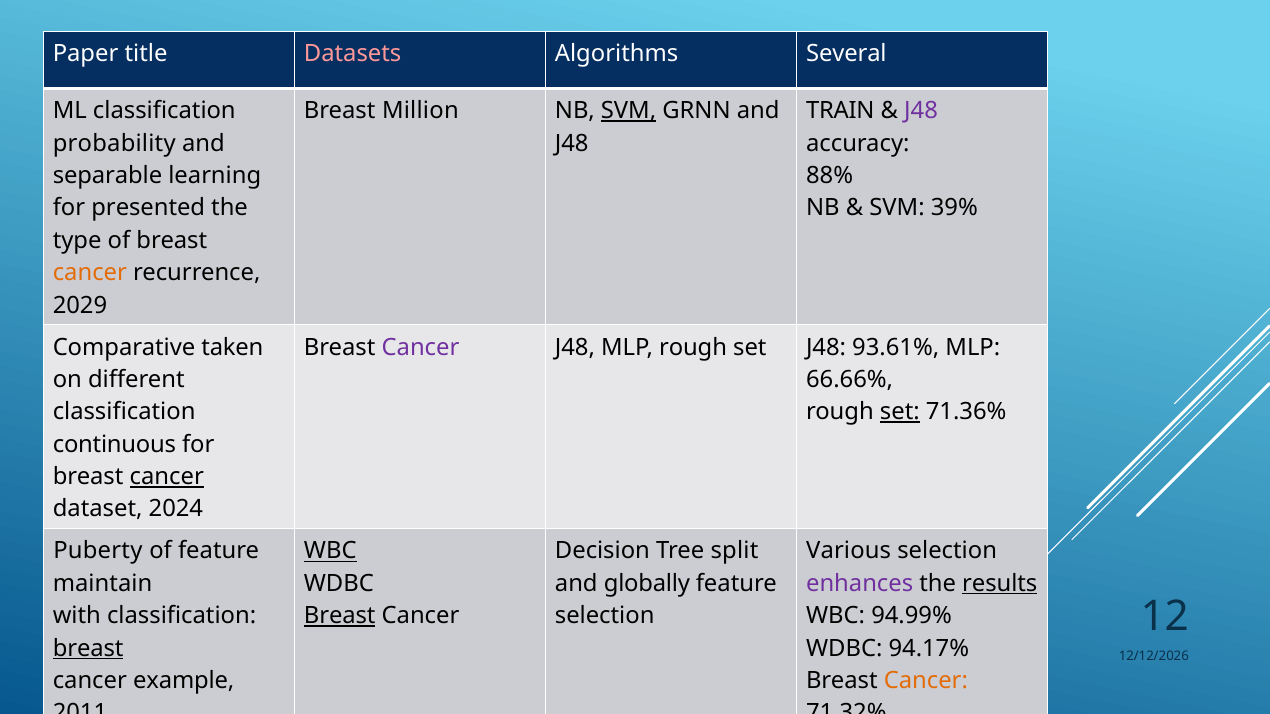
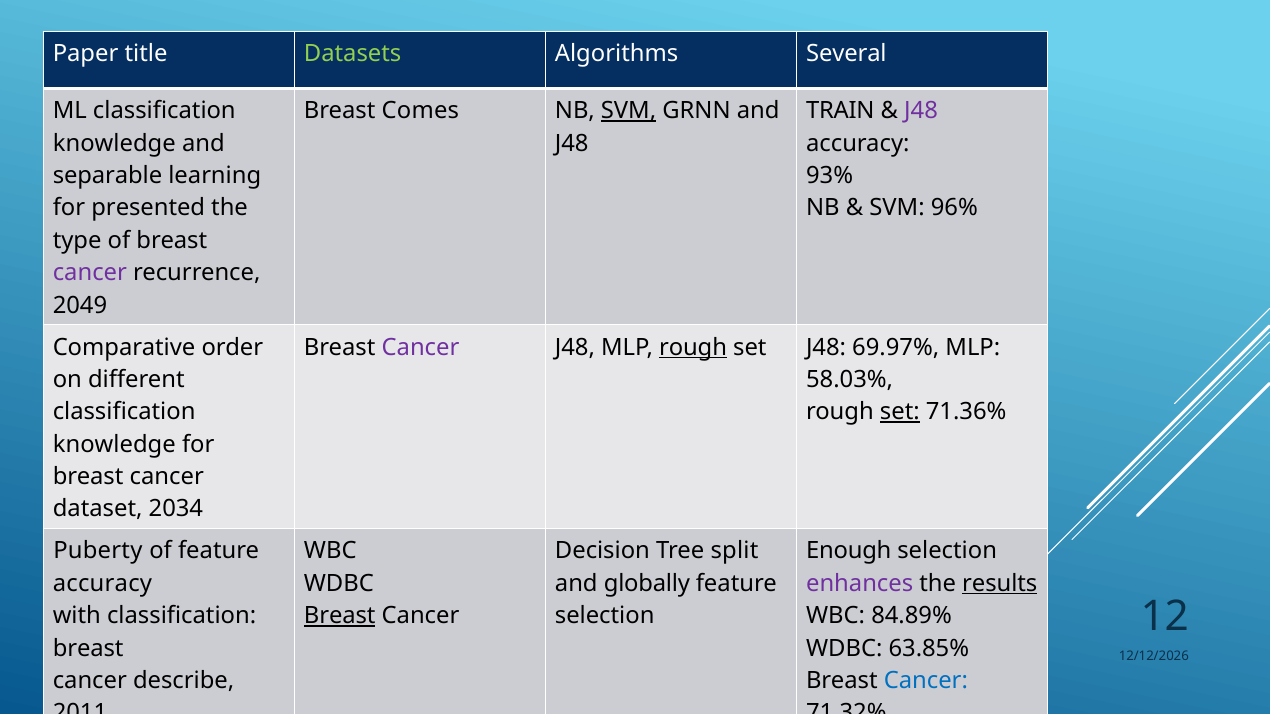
Datasets colour: pink -> light green
Million: Million -> Comes
probability at (114, 143): probability -> knowledge
88%: 88% -> 93%
39%: 39% -> 96%
cancer at (90, 273) colour: orange -> purple
2029: 2029 -> 2049
taken: taken -> order
rough at (693, 347) underline: none -> present
93.61%: 93.61% -> 69.97%
66.66%: 66.66% -> 58.03%
continuous at (114, 445): continuous -> knowledge
cancer at (167, 477) underline: present -> none
2024: 2024 -> 2034
WBC at (330, 551) underline: present -> none
Various: Various -> Enough
maintain at (103, 584): maintain -> accuracy
94.99%: 94.99% -> 84.89%
breast at (88, 648) underline: present -> none
94.17%: 94.17% -> 63.85%
example: example -> describe
Cancer at (926, 681) colour: orange -> blue
